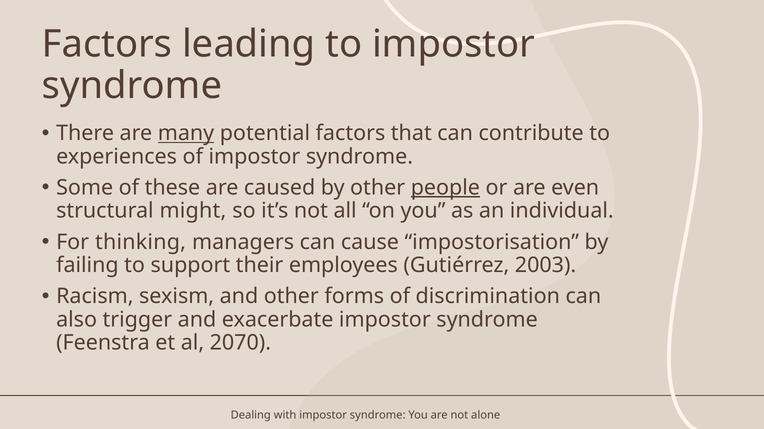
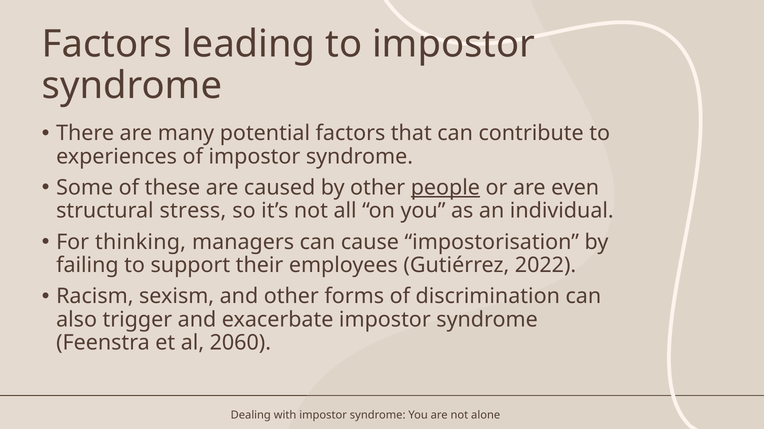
many underline: present -> none
might: might -> stress
2003: 2003 -> 2022
2070: 2070 -> 2060
